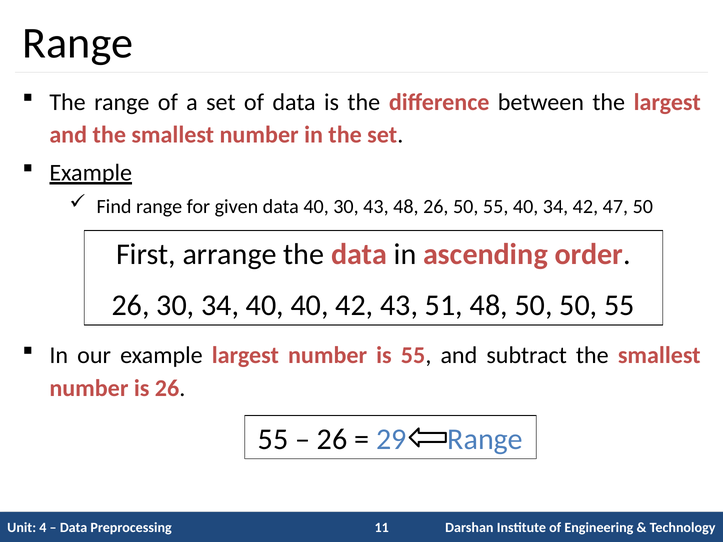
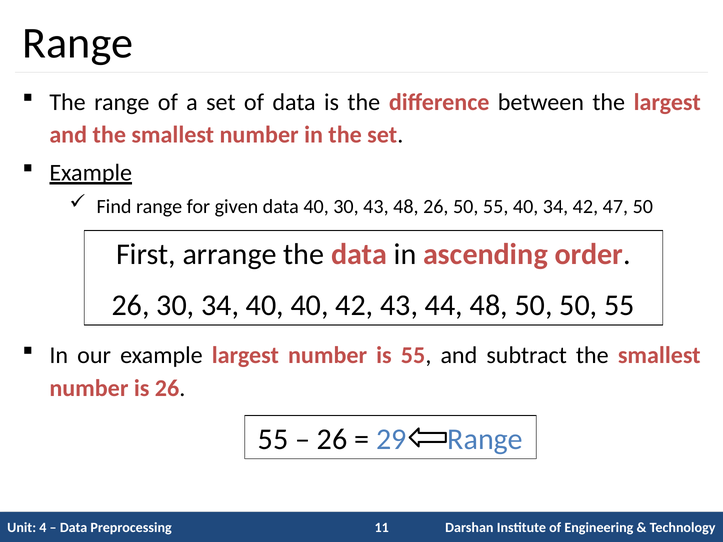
51: 51 -> 44
